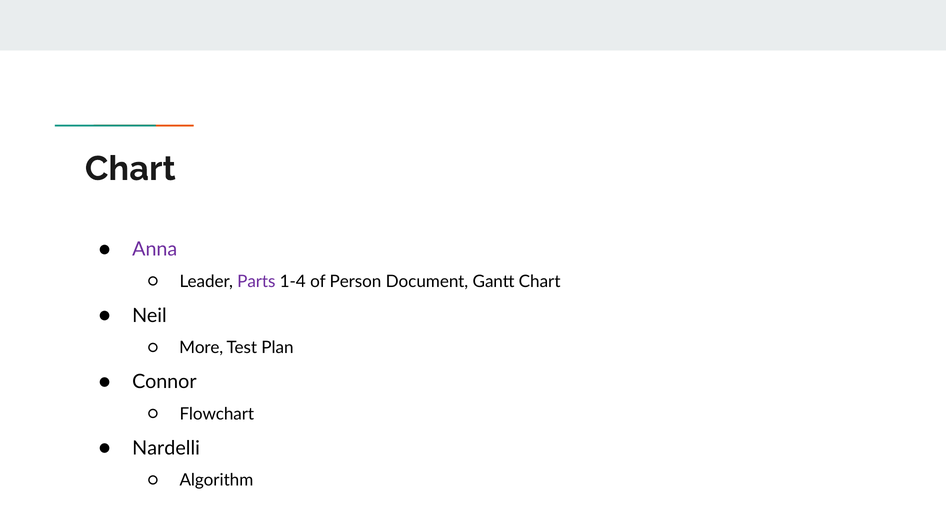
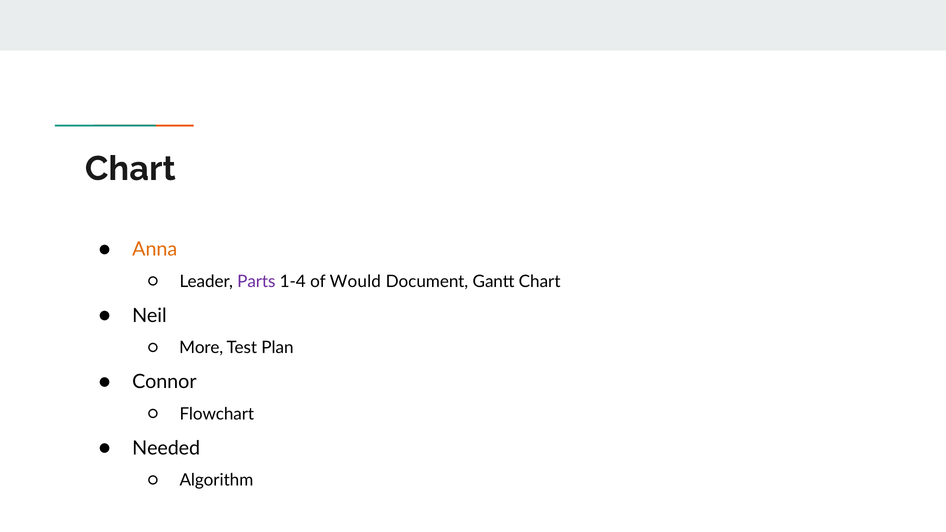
Anna colour: purple -> orange
Person: Person -> Would
Nardelli: Nardelli -> Needed
